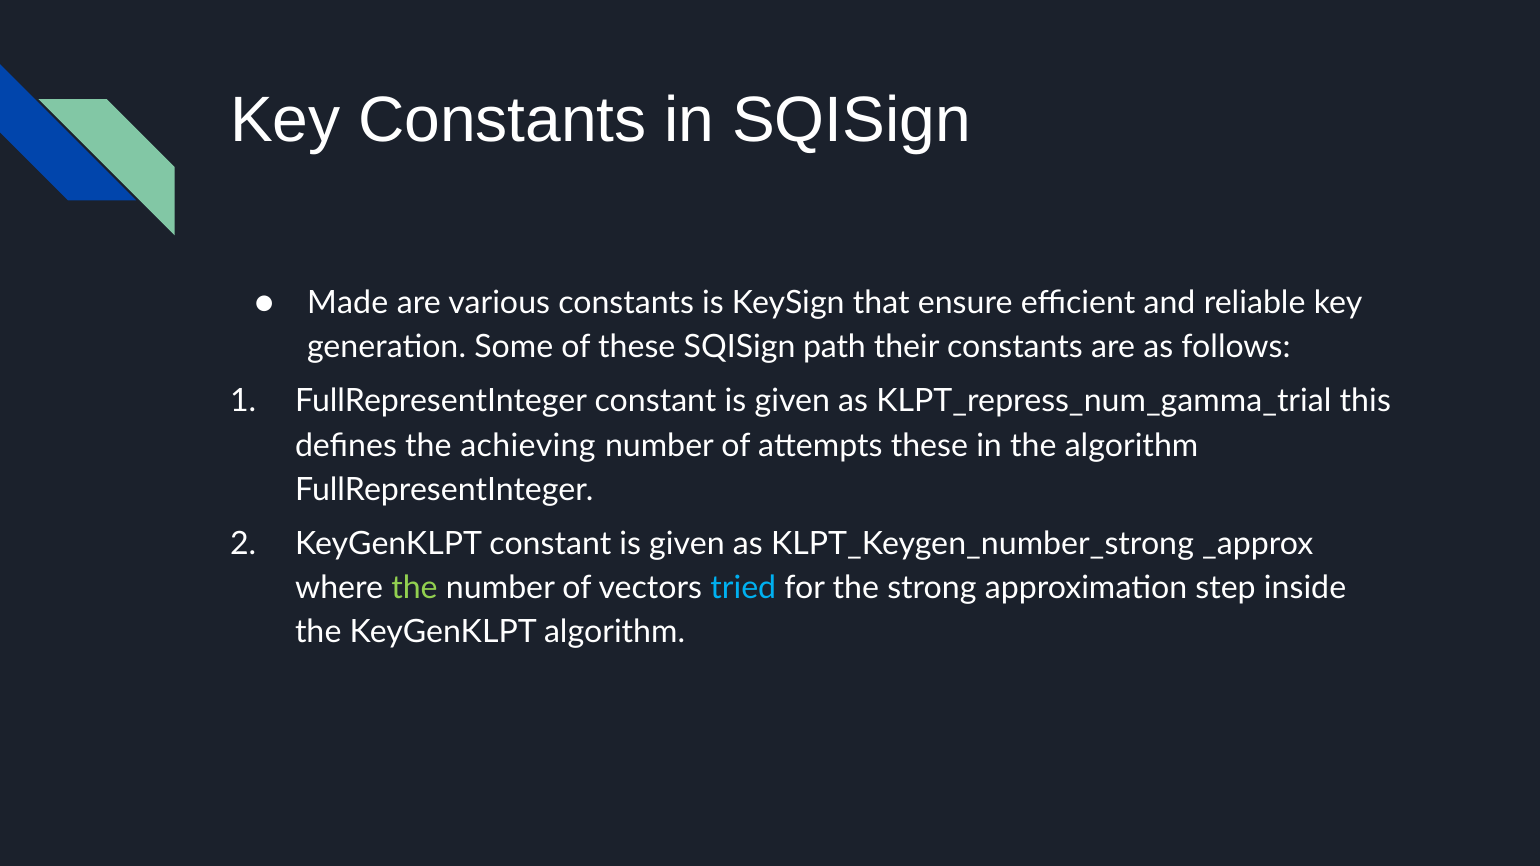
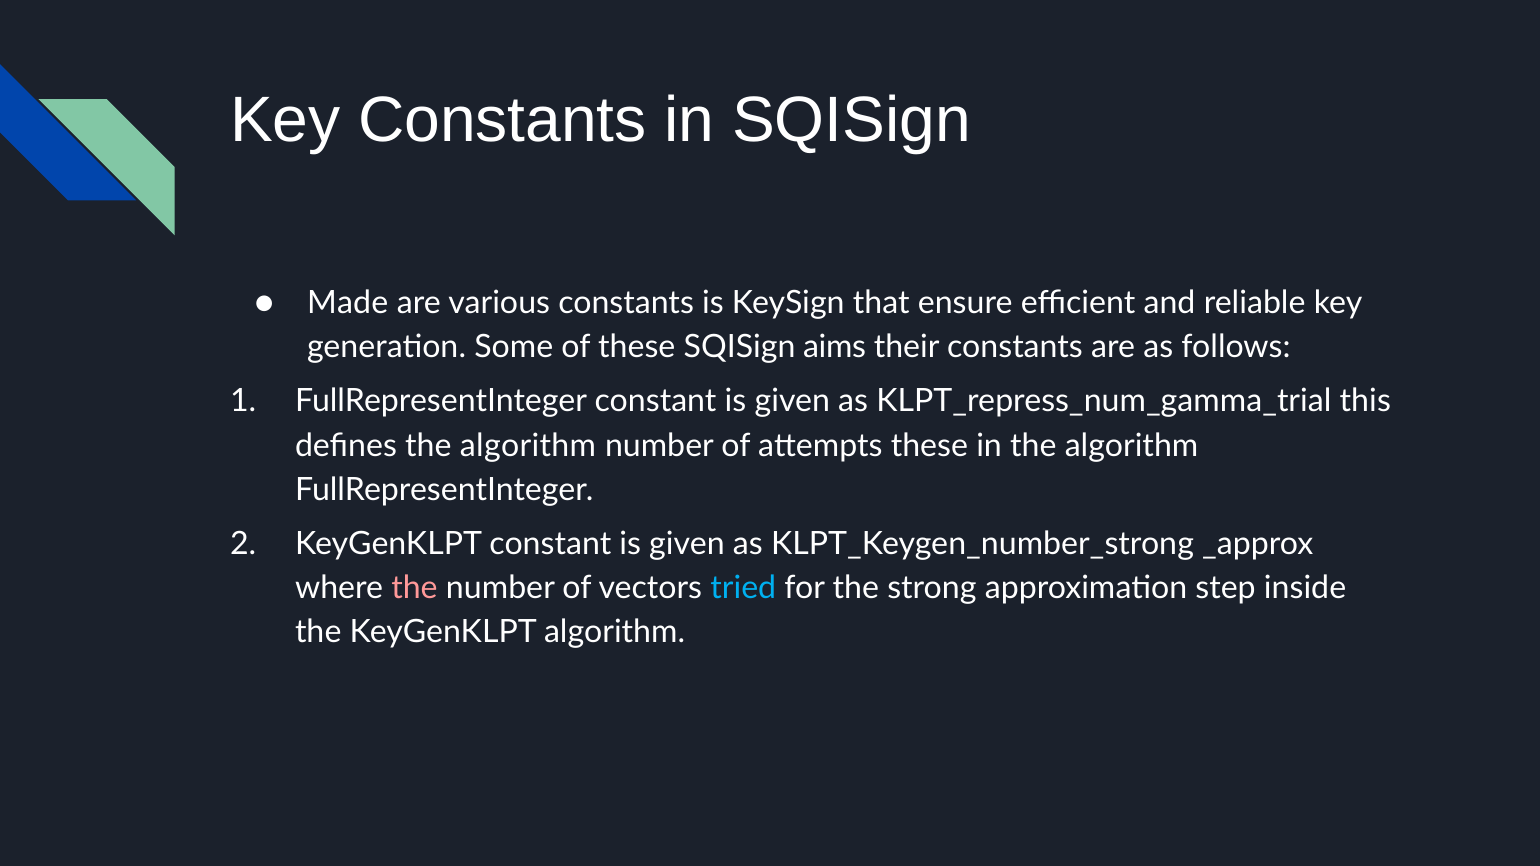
path: path -> aims
defines the achieving: achieving -> algorithm
the at (414, 588) colour: light green -> pink
